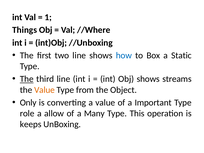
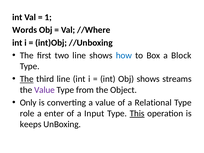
Things: Things -> Words
Static: Static -> Block
Value at (44, 90) colour: orange -> purple
Important: Important -> Relational
allow: allow -> enter
Many: Many -> Input
This underline: none -> present
